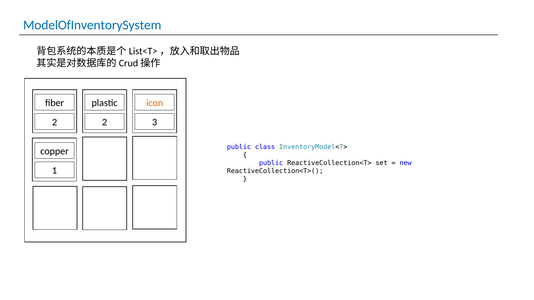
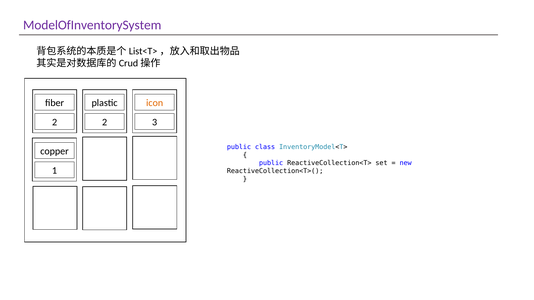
ModelOfInventorySystem colour: blue -> purple
